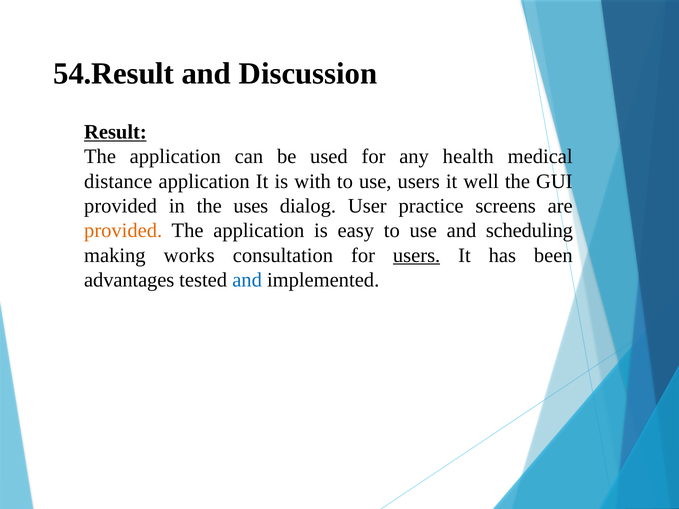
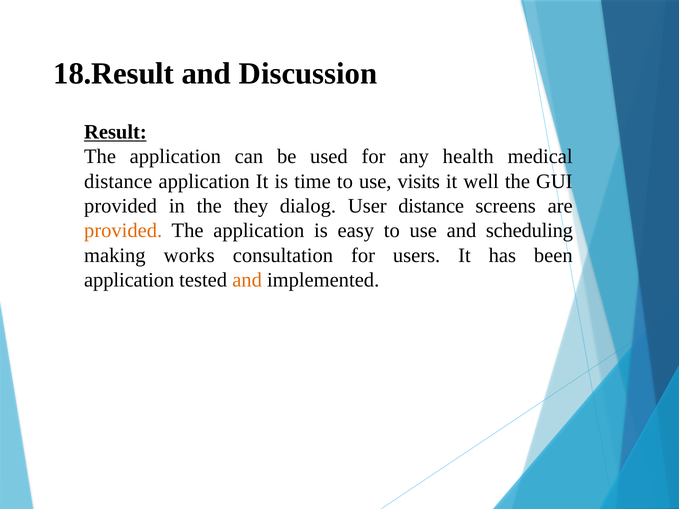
54.Result: 54.Result -> 18.Result
with: with -> time
use users: users -> visits
uses: uses -> they
User practice: practice -> distance
users at (417, 255) underline: present -> none
advantages at (129, 280): advantages -> application
and at (247, 280) colour: blue -> orange
